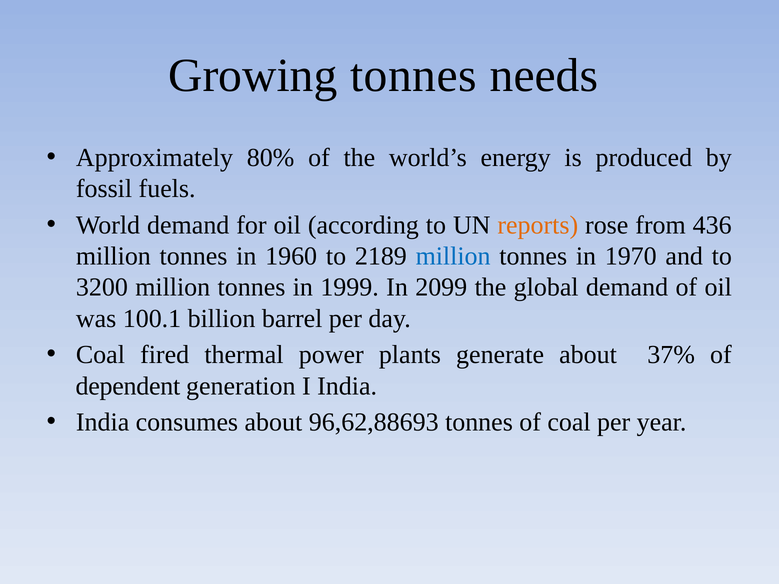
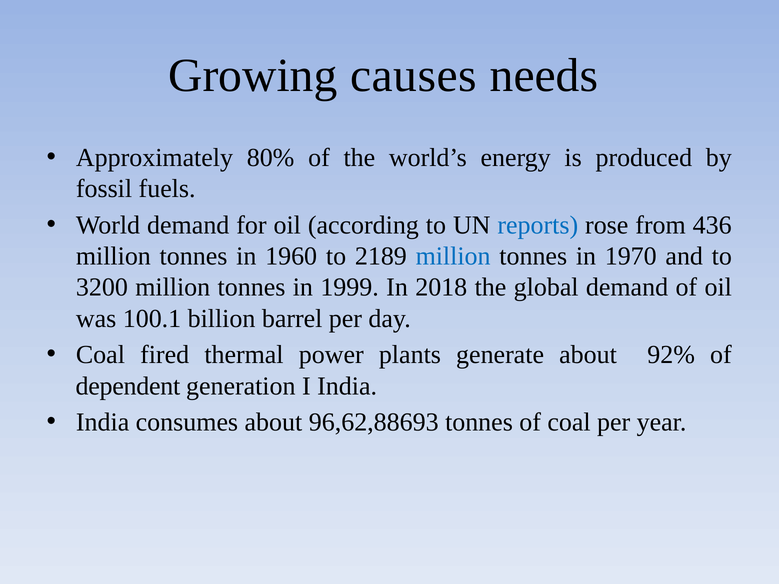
Growing tonnes: tonnes -> causes
reports colour: orange -> blue
2099: 2099 -> 2018
37%: 37% -> 92%
